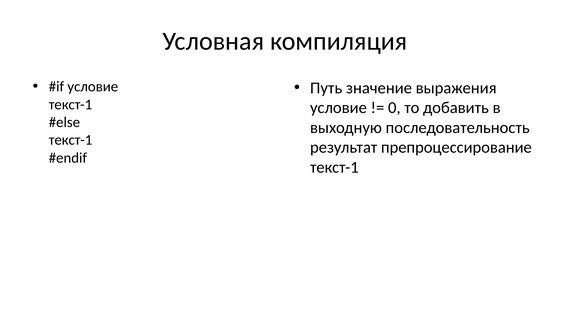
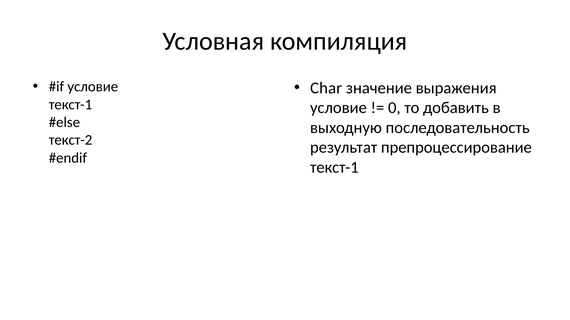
Путь: Путь -> Char
текст-1 at (71, 140): текст-1 -> текст-2
